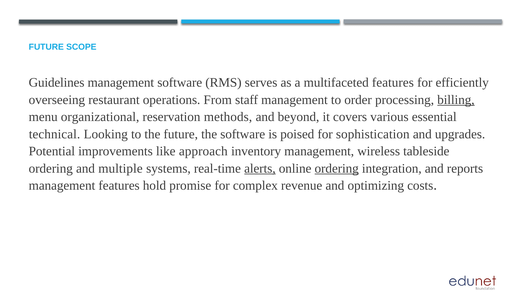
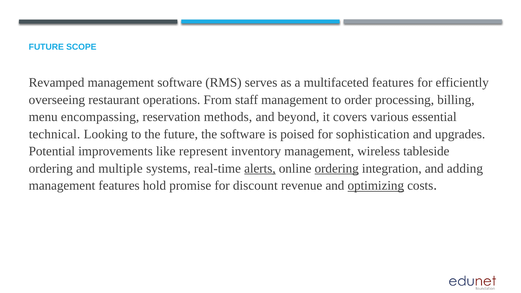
Guidelines: Guidelines -> Revamped
billing underline: present -> none
organizational: organizational -> encompassing
approach: approach -> represent
reports: reports -> adding
complex: complex -> discount
optimizing underline: none -> present
